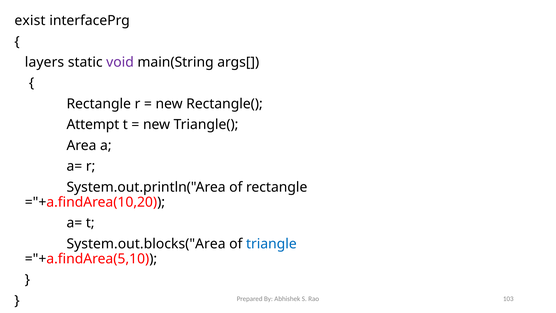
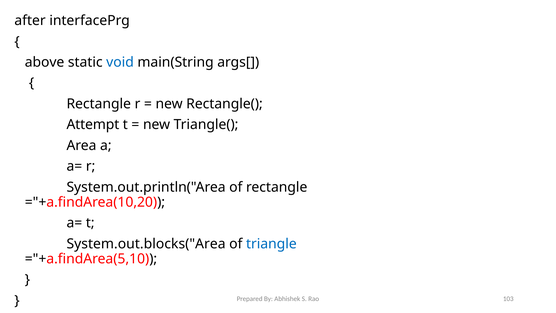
exist: exist -> after
layers: layers -> above
void colour: purple -> blue
